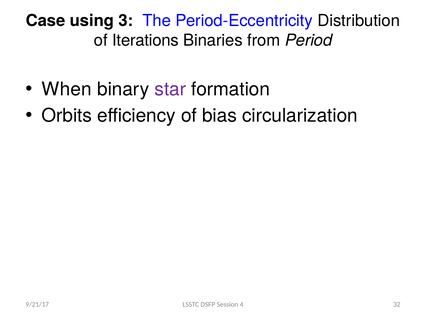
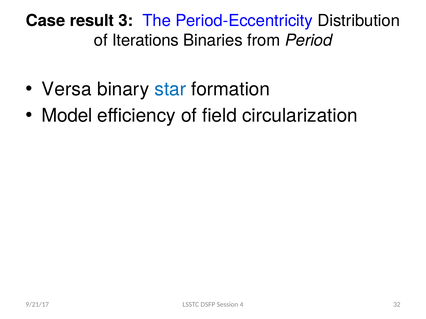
using: using -> result
When: When -> Versa
star colour: purple -> blue
Orbits: Orbits -> Model
bias: bias -> field
